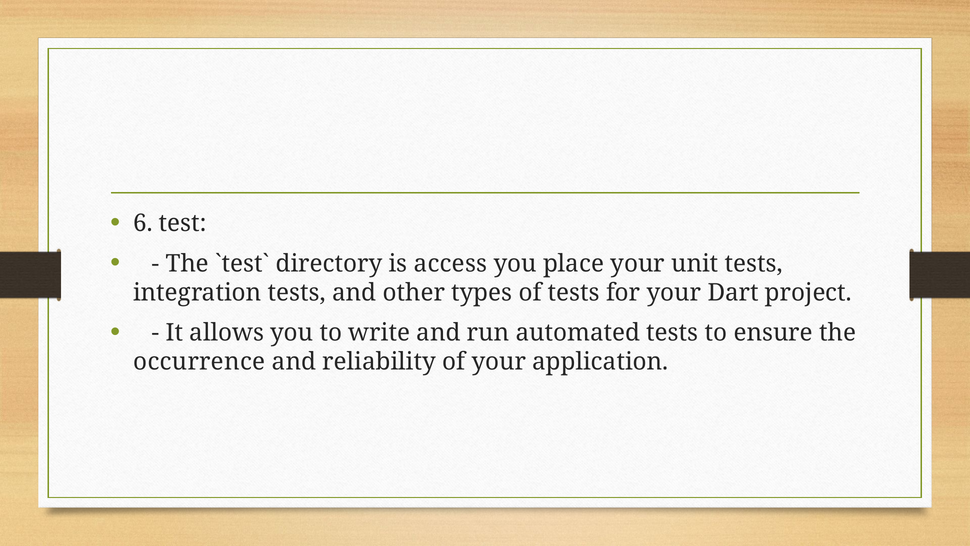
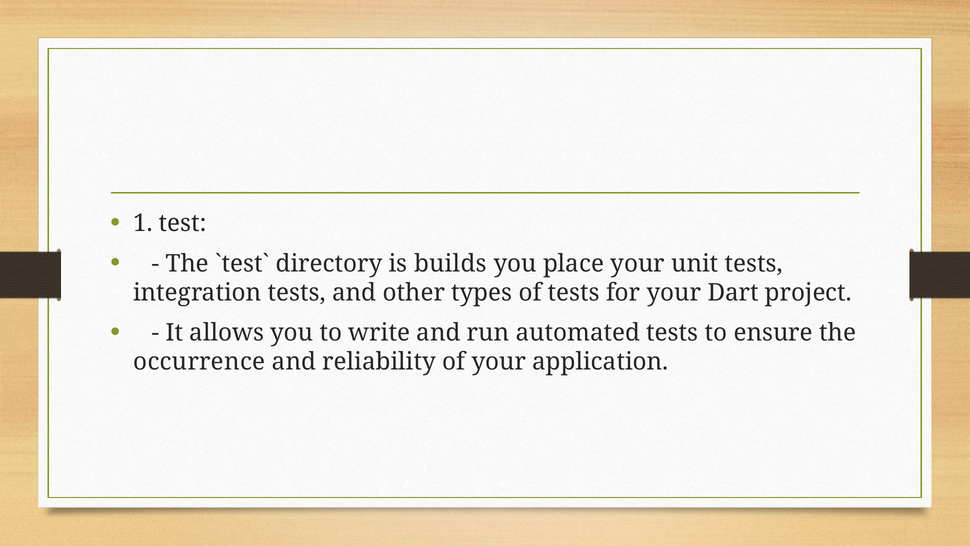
6: 6 -> 1
access: access -> builds
